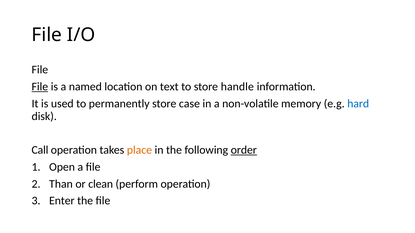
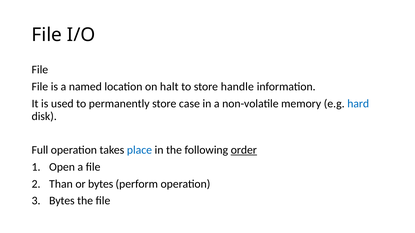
File at (40, 87) underline: present -> none
text: text -> halt
Call: Call -> Full
place colour: orange -> blue
or clean: clean -> bytes
Enter at (62, 201): Enter -> Bytes
